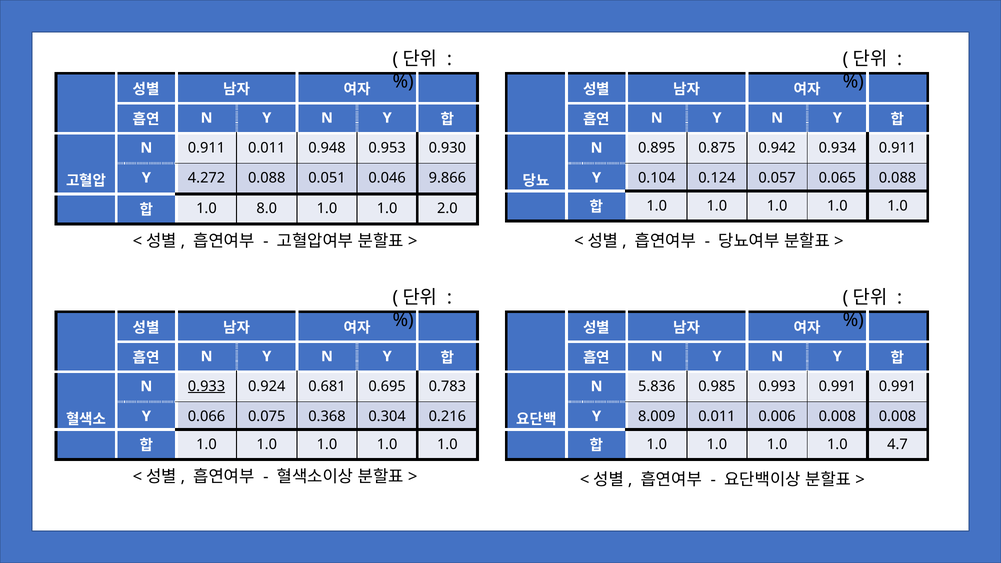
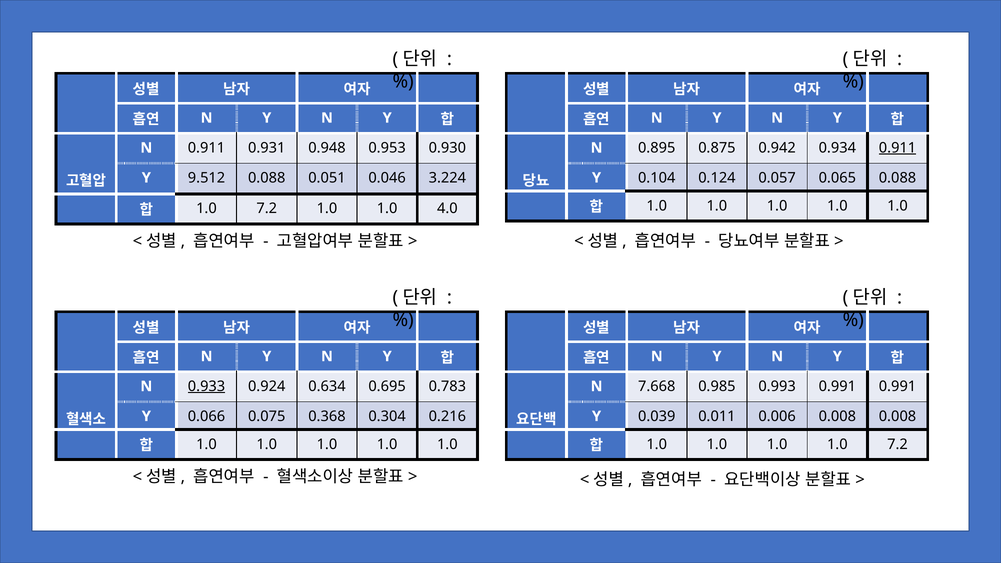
0.911 0.011: 0.011 -> 0.931
0.911 at (898, 148) underline: none -> present
4.272: 4.272 -> 9.512
9.866: 9.866 -> 3.224
8.0 at (267, 209): 8.0 -> 7.2
2.0: 2.0 -> 4.0
0.681: 0.681 -> 0.634
5.836: 5.836 -> 7.668
8.009: 8.009 -> 0.039
1.0 1.0 4.7: 4.7 -> 7.2
